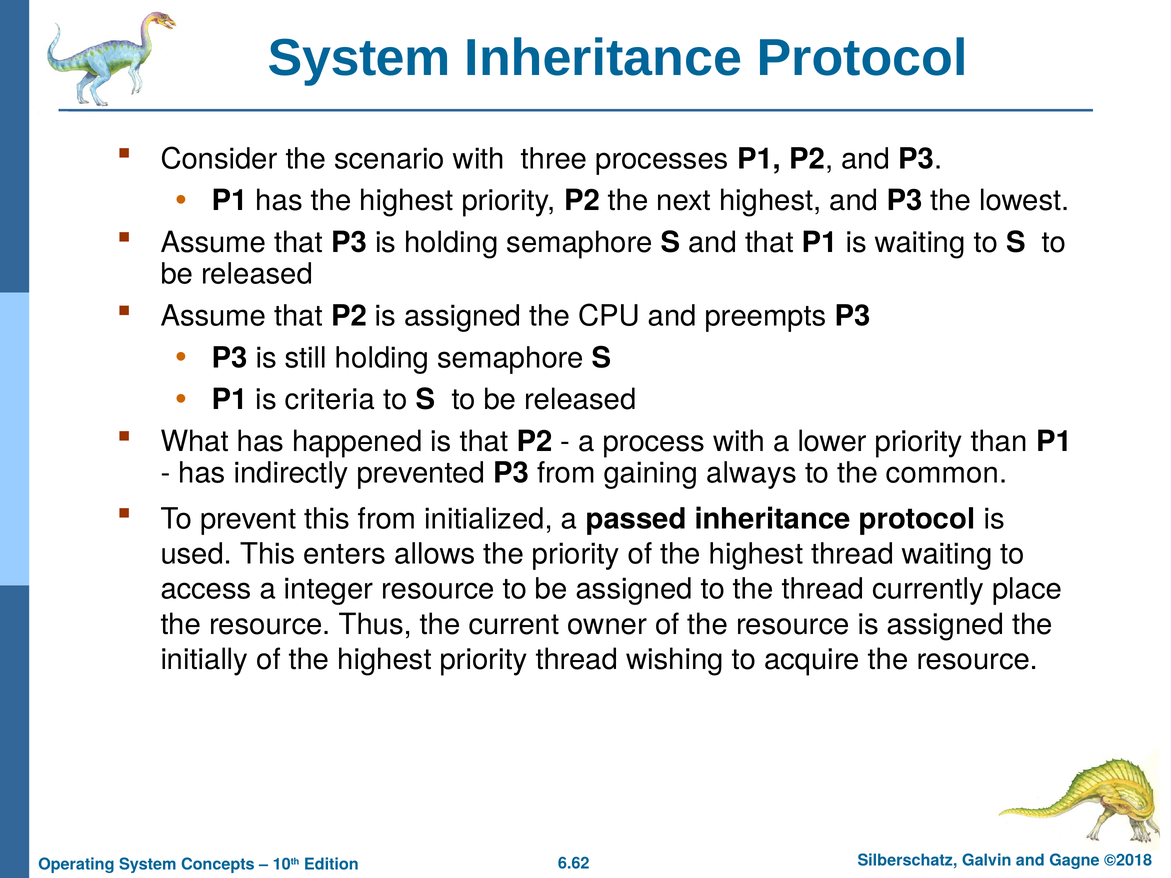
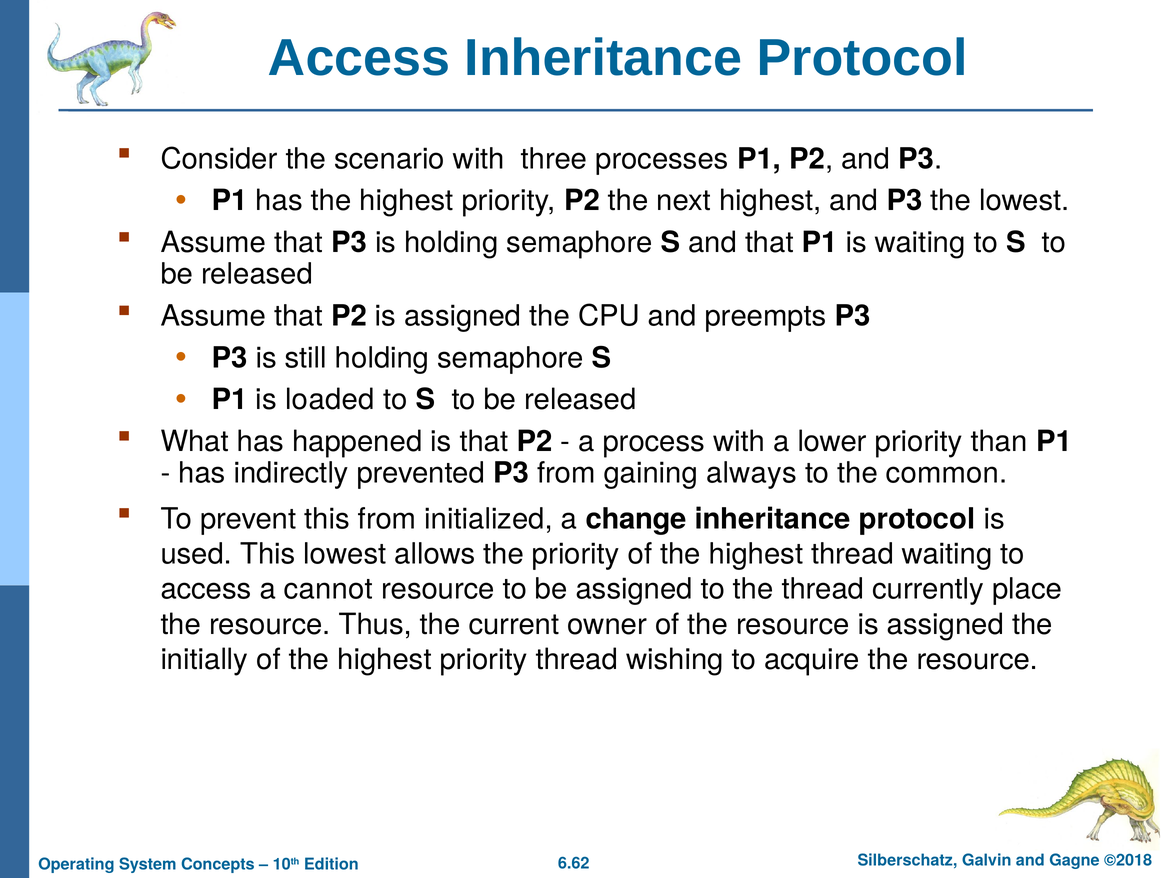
System at (359, 58): System -> Access
criteria: criteria -> loaded
passed: passed -> change
This enters: enters -> lowest
integer: integer -> cannot
